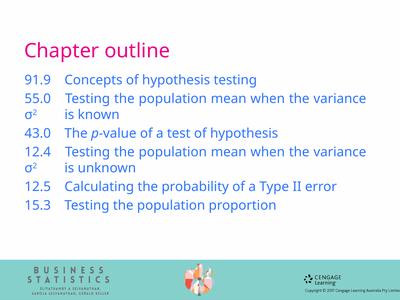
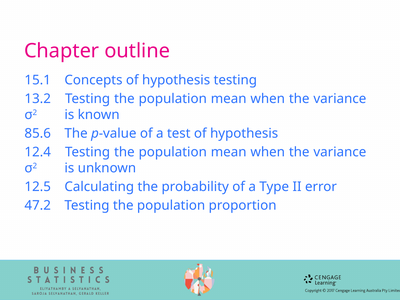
91.9: 91.9 -> 15.1
55.0: 55.0 -> 13.2
43.0: 43.0 -> 85.6
15.3: 15.3 -> 47.2
